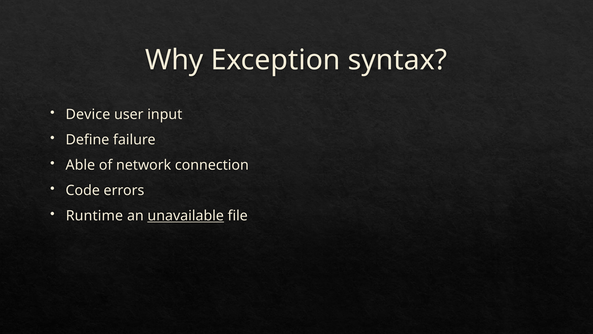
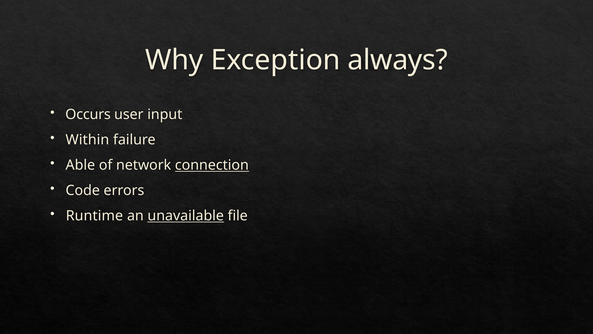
syntax: syntax -> always
Device: Device -> Occurs
Define: Define -> Within
connection underline: none -> present
